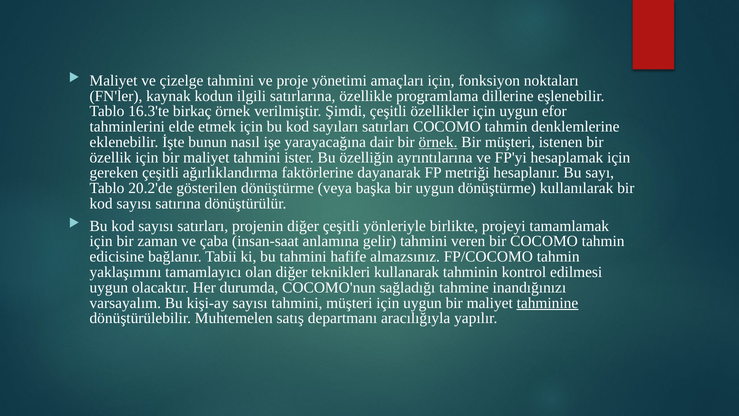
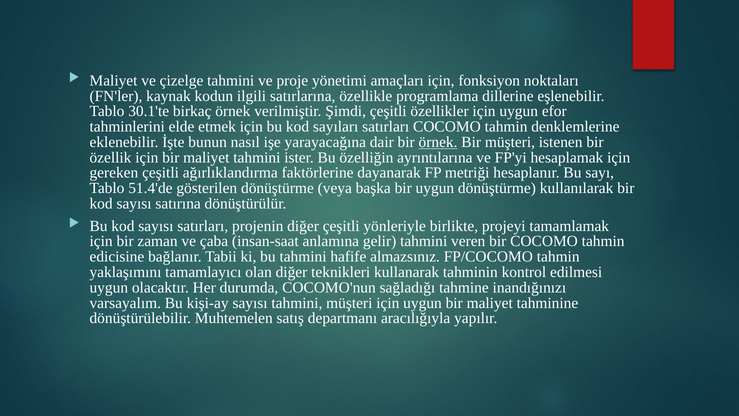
16.3'te: 16.3'te -> 30.1'te
20.2'de: 20.2'de -> 51.4'de
tahminine underline: present -> none
